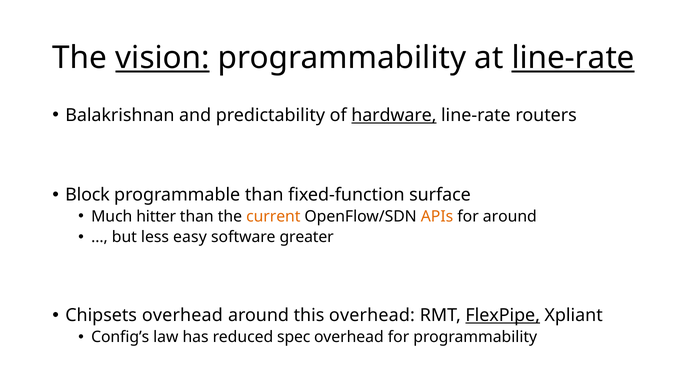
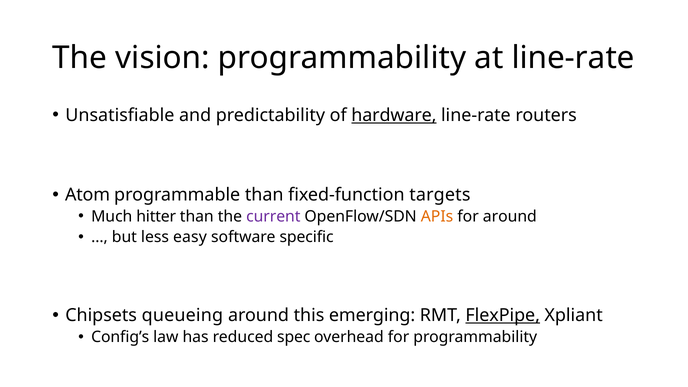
vision underline: present -> none
line-rate at (573, 58) underline: present -> none
Balakrishnan: Balakrishnan -> Unsatisfiable
Block: Block -> Atom
surface: surface -> targets
current colour: orange -> purple
greater: greater -> specific
Chipsets overhead: overhead -> queueing
this overhead: overhead -> emerging
